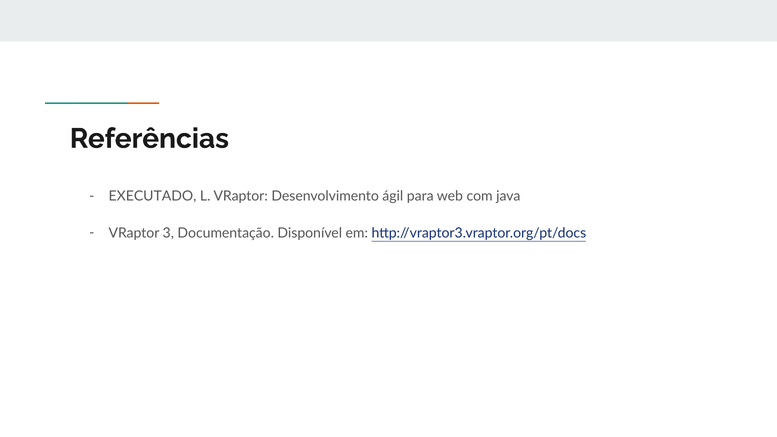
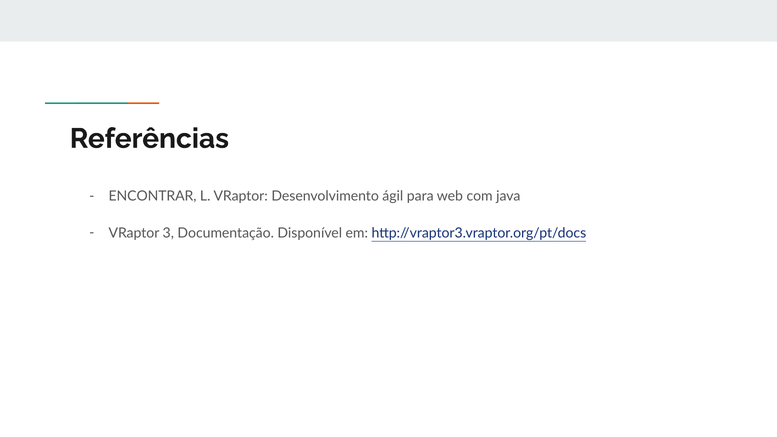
EXECUTADO: EXECUTADO -> ENCONTRAR
